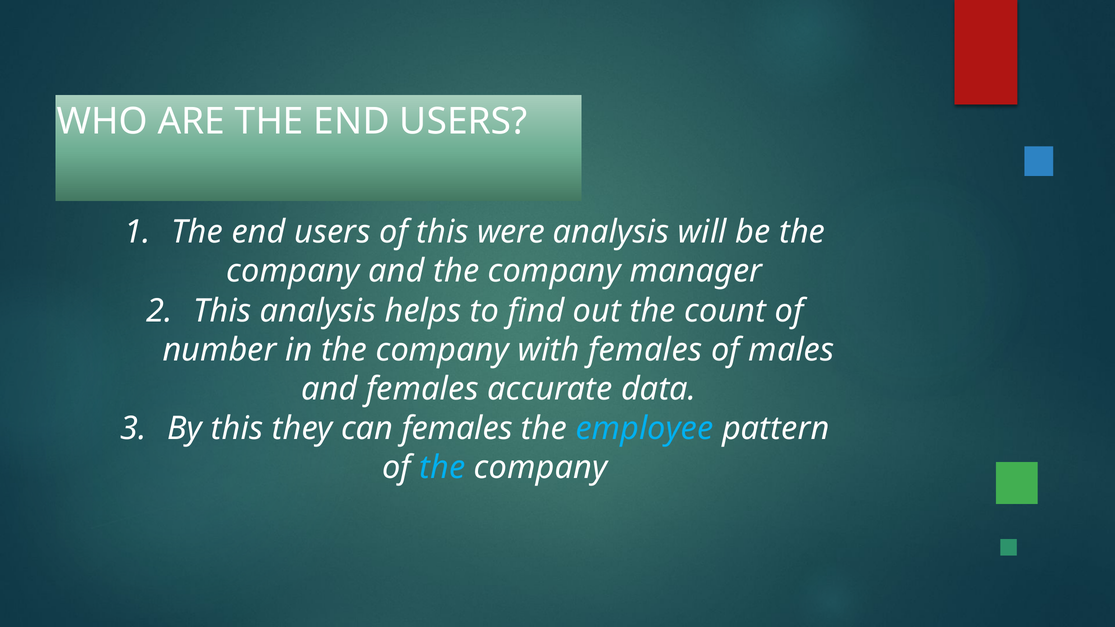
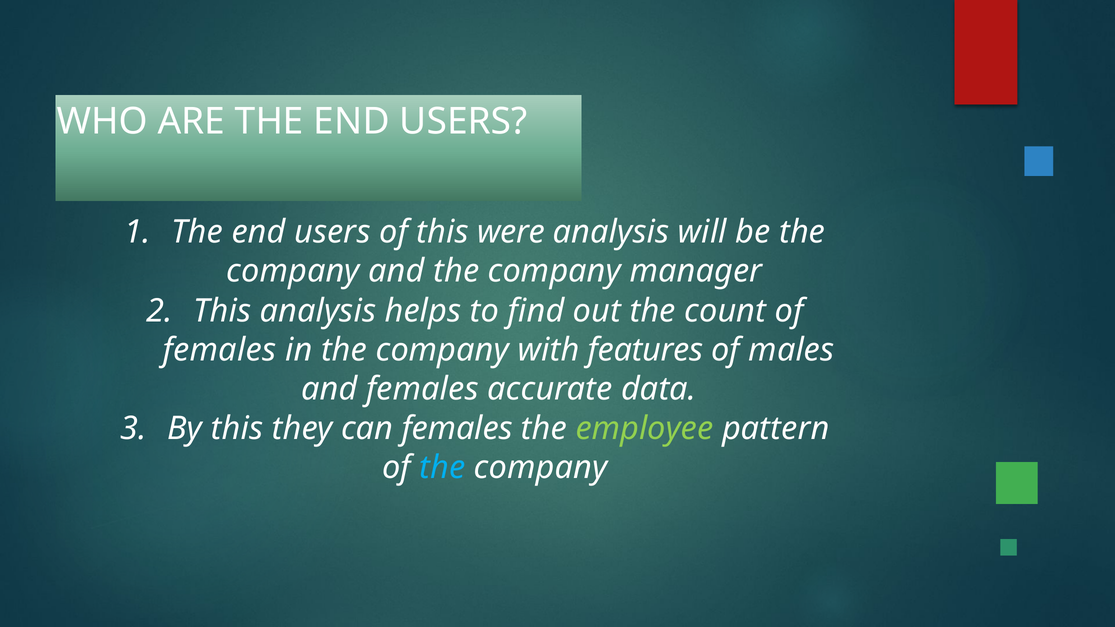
number at (220, 350): number -> females
with females: females -> features
employee colour: light blue -> light green
